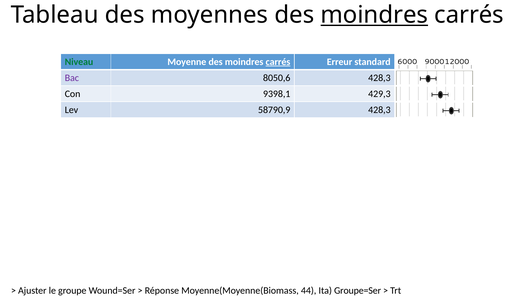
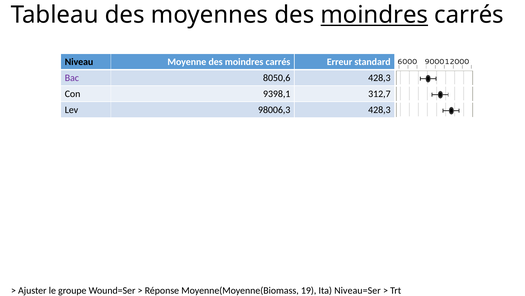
Niveau colour: green -> black
carrés at (278, 62) underline: present -> none
429,3: 429,3 -> 312,7
58790,9: 58790,9 -> 98006,3
44: 44 -> 19
Groupe=Ser: Groupe=Ser -> Niveau=Ser
